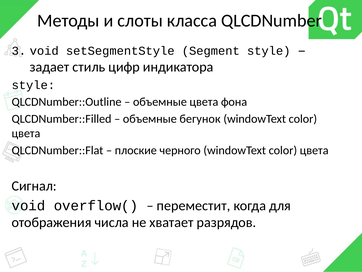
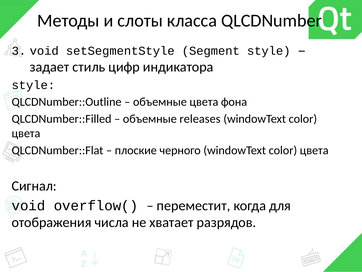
бегунок: бегунок -> releases
